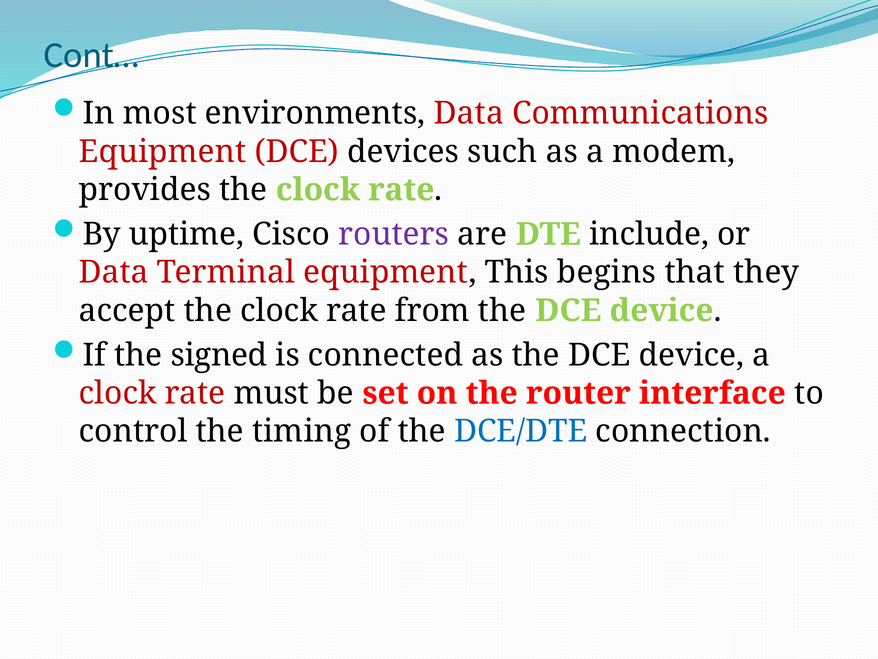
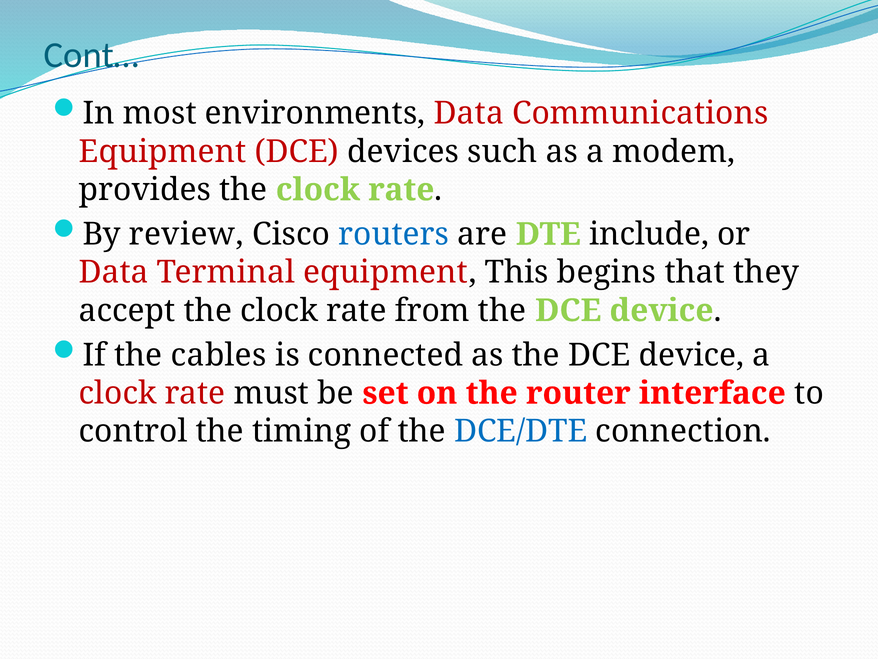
uptime: uptime -> review
routers colour: purple -> blue
signed: signed -> cables
